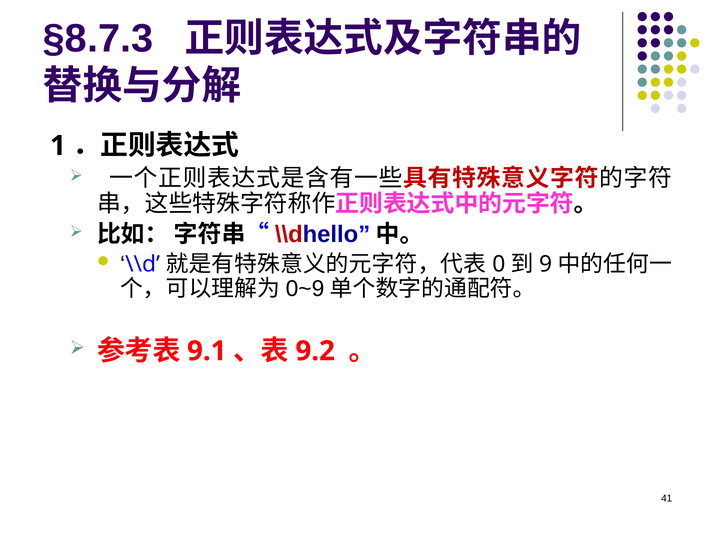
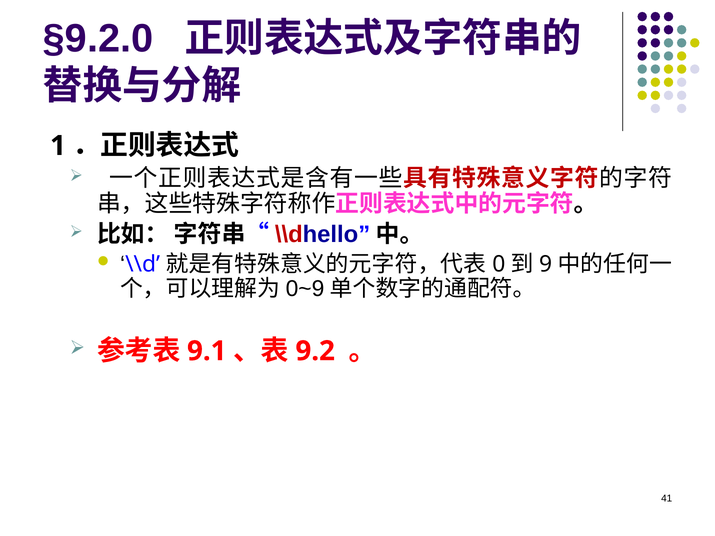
§8.7.3: §8.7.3 -> §9.2.0
